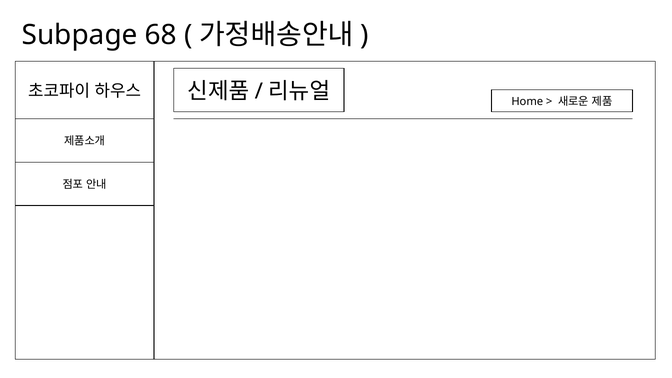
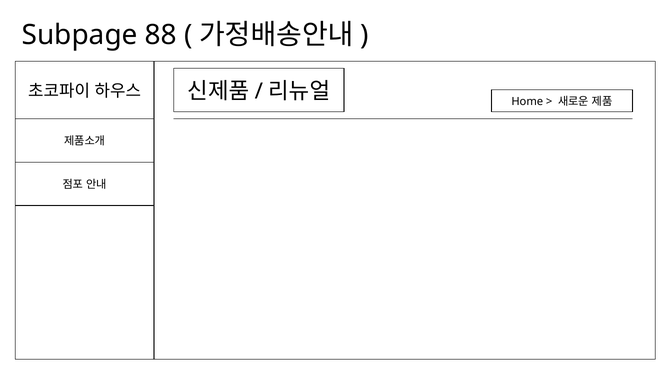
68: 68 -> 88
